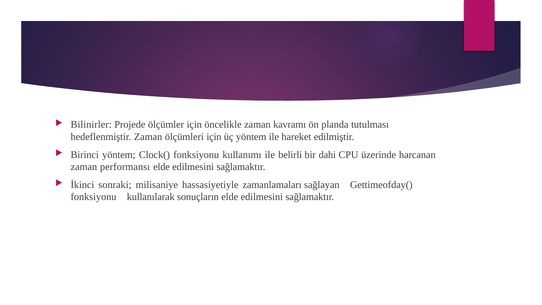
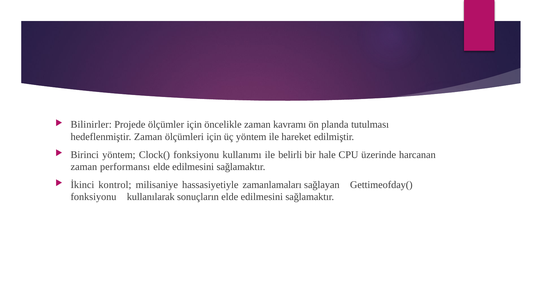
dahi: dahi -> hale
sonraki: sonraki -> kontrol
